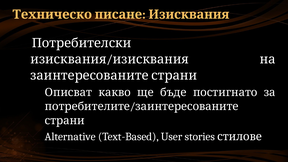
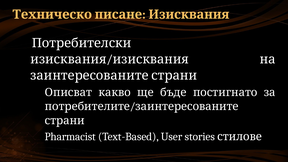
Alternative: Alternative -> Pharmacist
